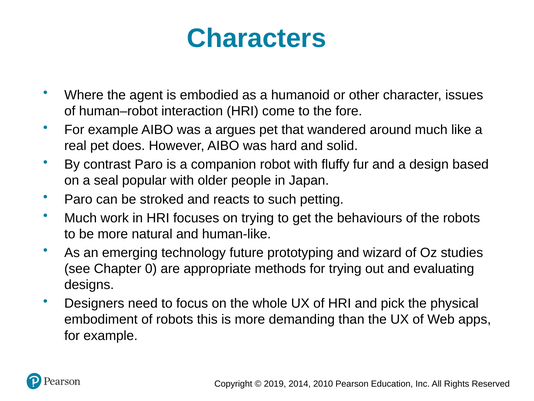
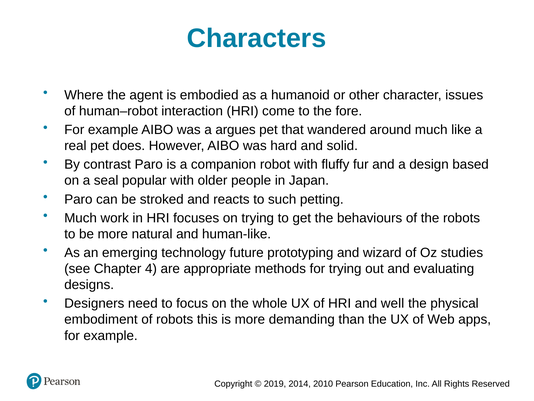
0: 0 -> 4
pick: pick -> well
